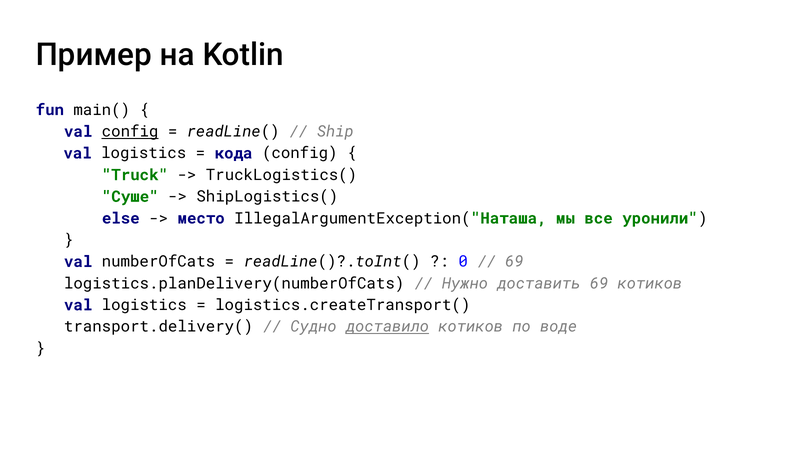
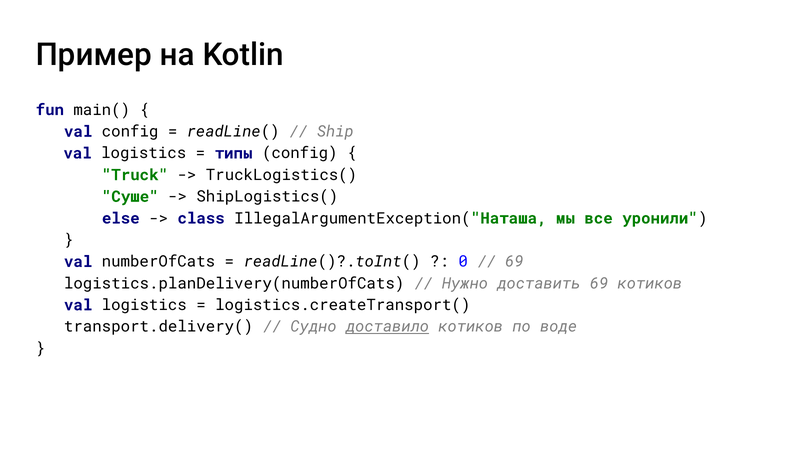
config at (130, 132) underline: present -> none
кода: кода -> типы
место: место -> class
